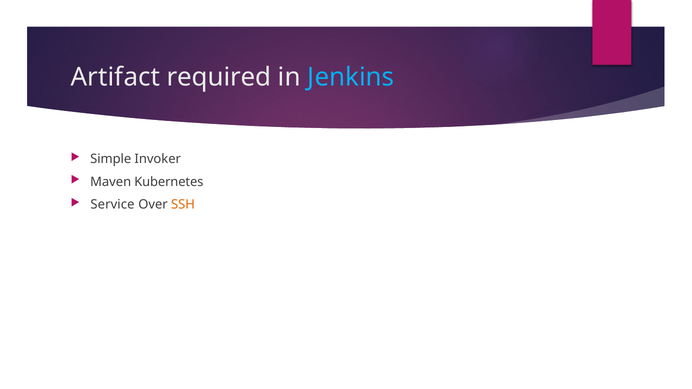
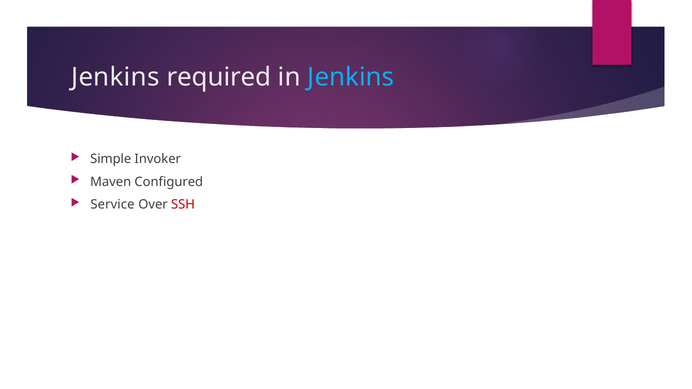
Artifact at (115, 77): Artifact -> Jenkins
Kubernetes: Kubernetes -> Configured
SSH colour: orange -> red
